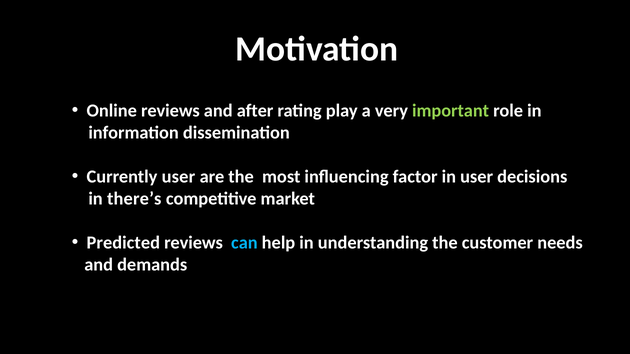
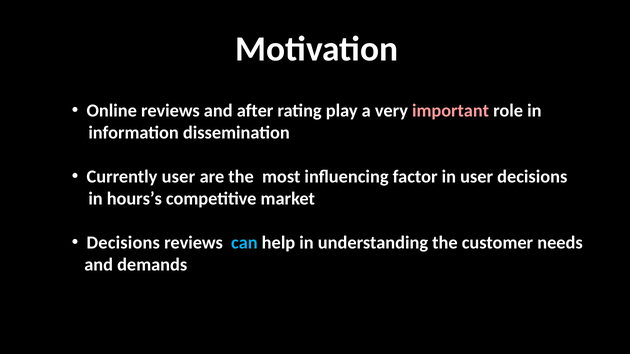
important colour: light green -> pink
there’s: there’s -> hours’s
Predicted at (123, 243): Predicted -> Decisions
